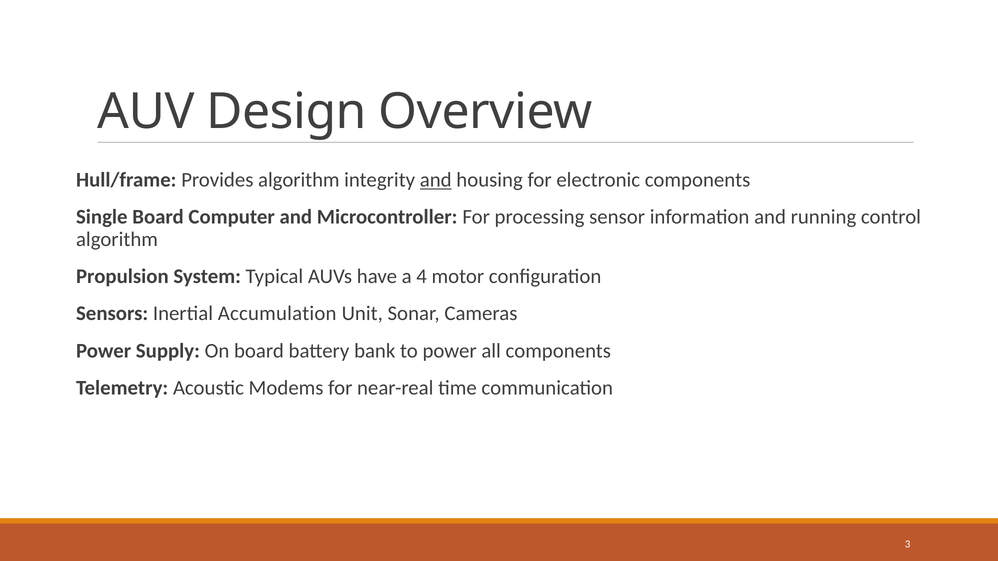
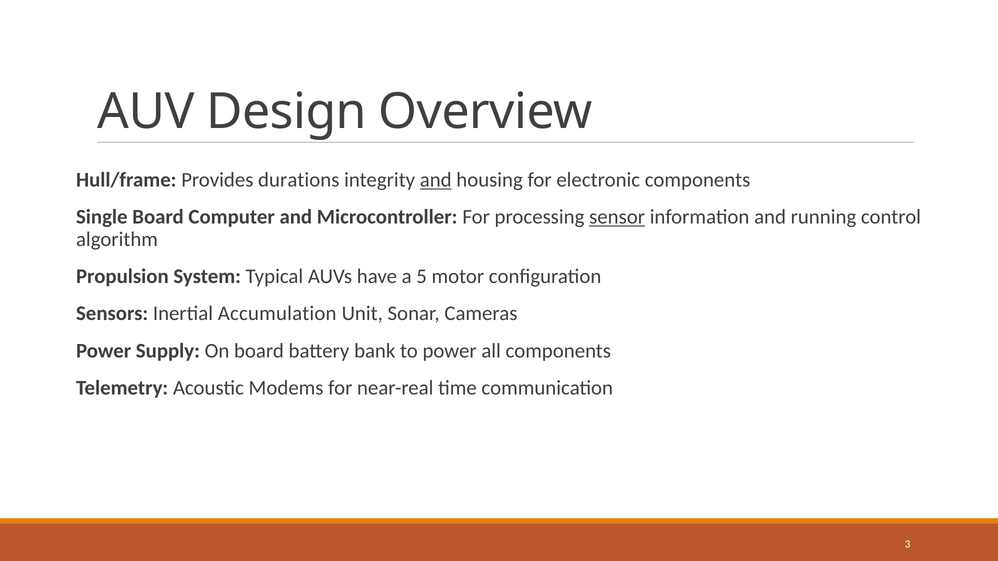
Provides algorithm: algorithm -> durations
sensor underline: none -> present
4: 4 -> 5
